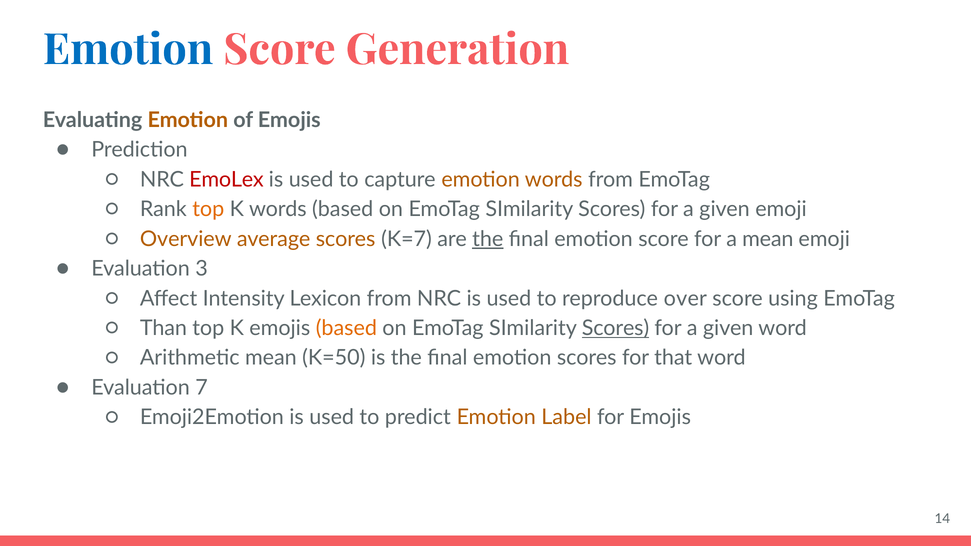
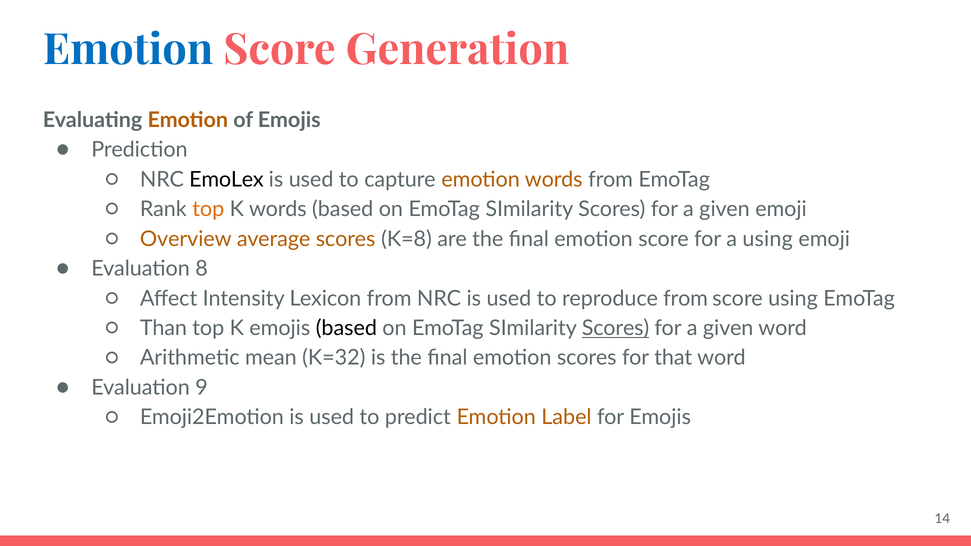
EmoLex colour: red -> black
K=7: K=7 -> K=8
the at (488, 239) underline: present -> none
a mean: mean -> using
3: 3 -> 8
reproduce over: over -> from
based at (346, 328) colour: orange -> black
K=50: K=50 -> K=32
7: 7 -> 9
